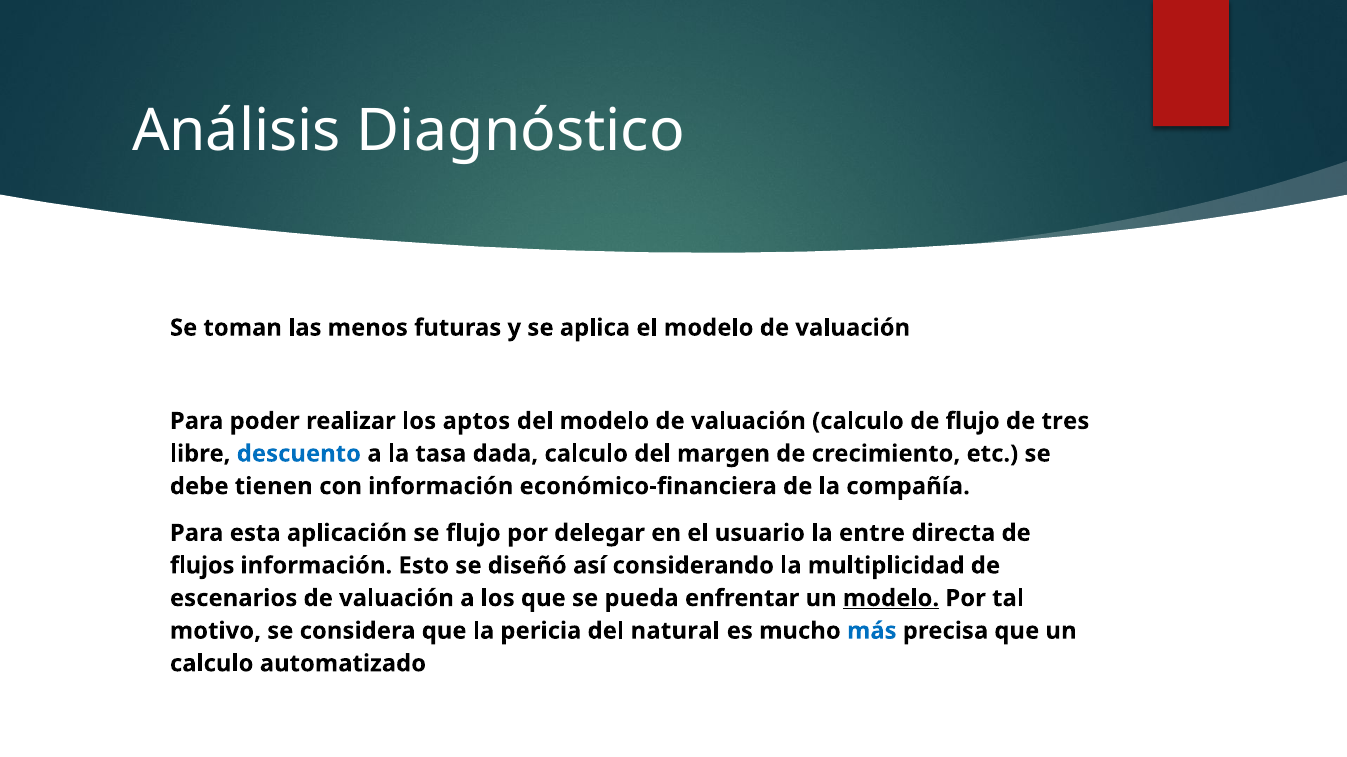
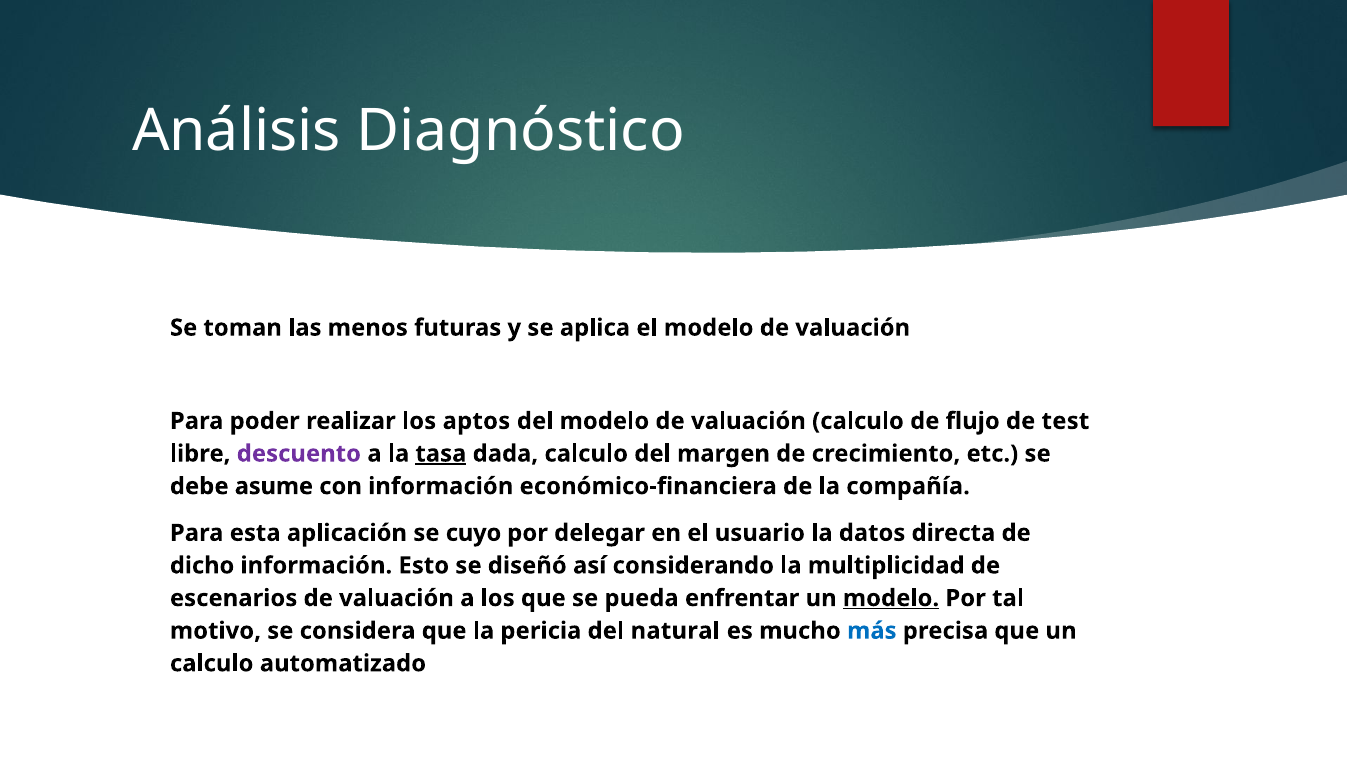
tres: tres -> test
descuento colour: blue -> purple
tasa underline: none -> present
tienen: tienen -> asume
se flujo: flujo -> cuyo
entre: entre -> datos
flujos: flujos -> dicho
